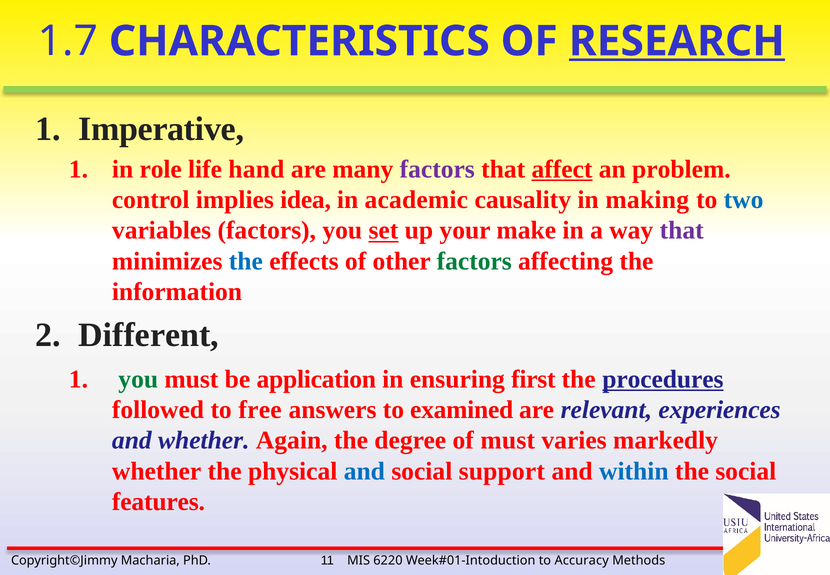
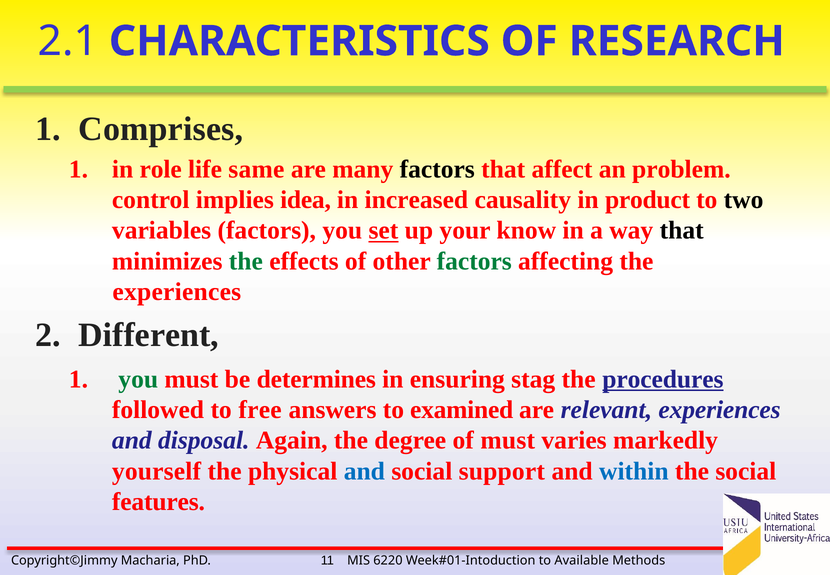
1.7: 1.7 -> 2.1
RESEARCH underline: present -> none
Imperative: Imperative -> Comprises
hand: hand -> same
factors at (437, 169) colour: purple -> black
affect underline: present -> none
academic: academic -> increased
making: making -> product
two colour: blue -> black
make: make -> know
that at (682, 230) colour: purple -> black
the at (246, 261) colour: blue -> green
information at (177, 292): information -> experiences
application: application -> determines
first: first -> stag
and whether: whether -> disposal
whether at (157, 471): whether -> yourself
Accuracy: Accuracy -> Available
